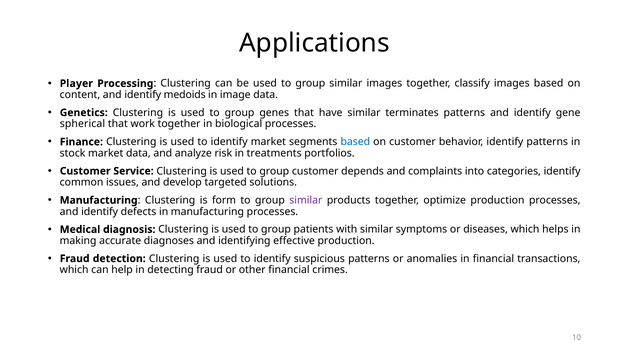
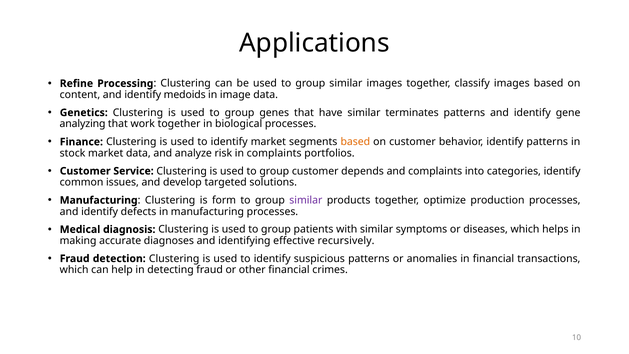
Player: Player -> Refine
spherical: spherical -> analyzing
based at (355, 142) colour: blue -> orange
in treatments: treatments -> complaints
effective production: production -> recursively
